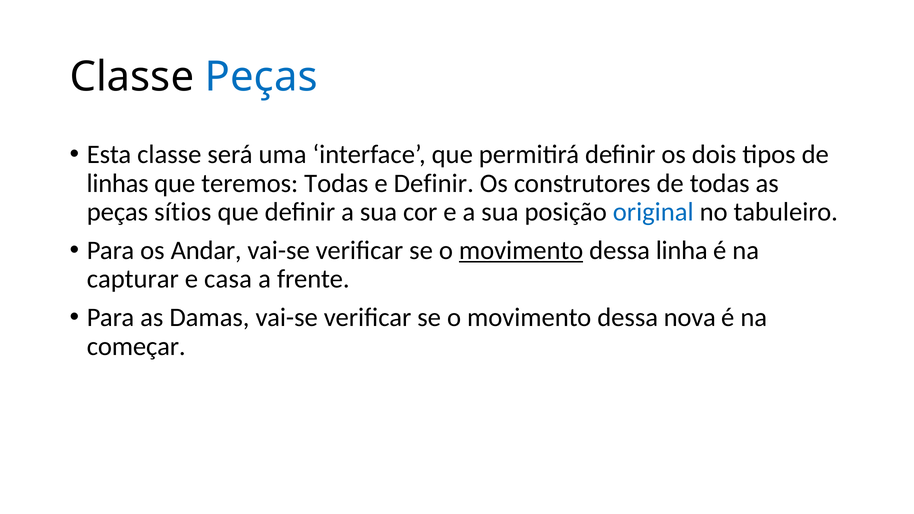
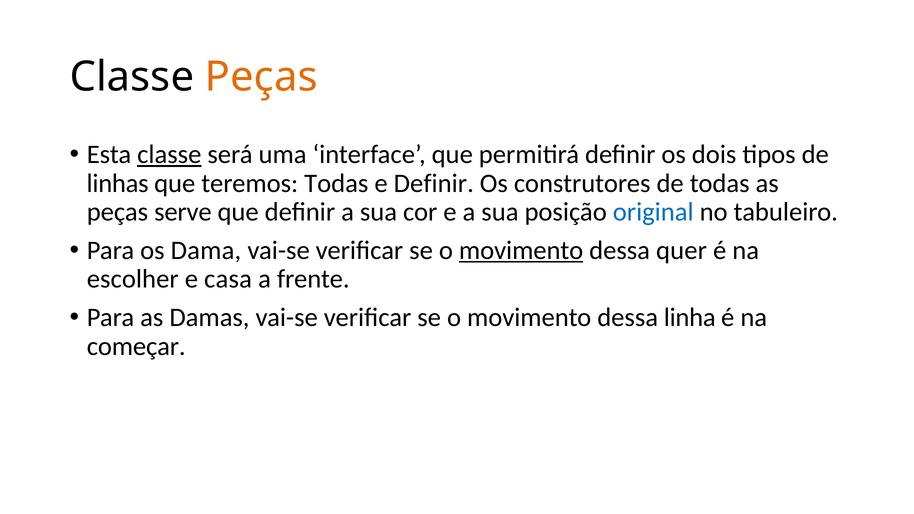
Peças at (261, 77) colour: blue -> orange
classe at (169, 155) underline: none -> present
sítios: sítios -> serve
Andar: Andar -> Dama
linha: linha -> quer
capturar: capturar -> escolher
nova: nova -> linha
